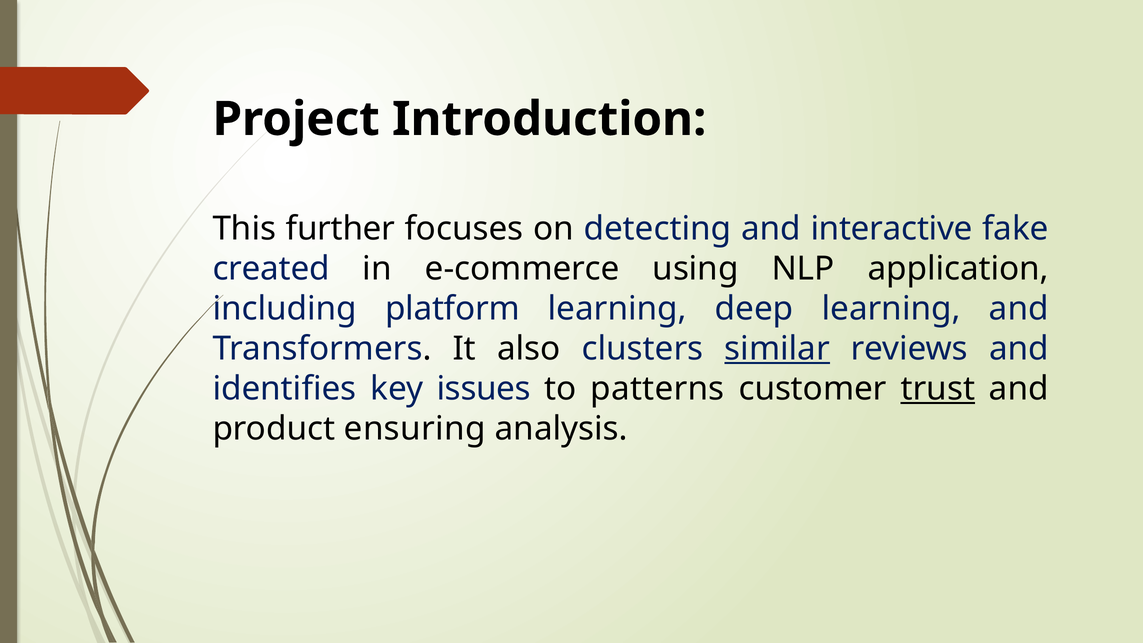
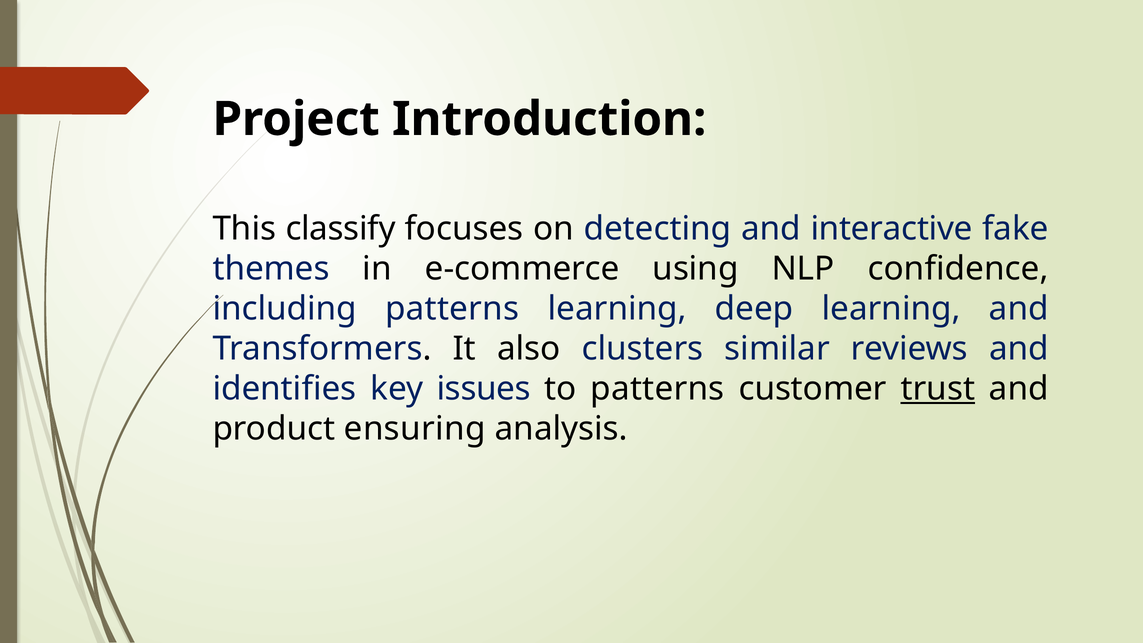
further: further -> classify
created: created -> themes
application: application -> confidence
including platform: platform -> patterns
similar underline: present -> none
